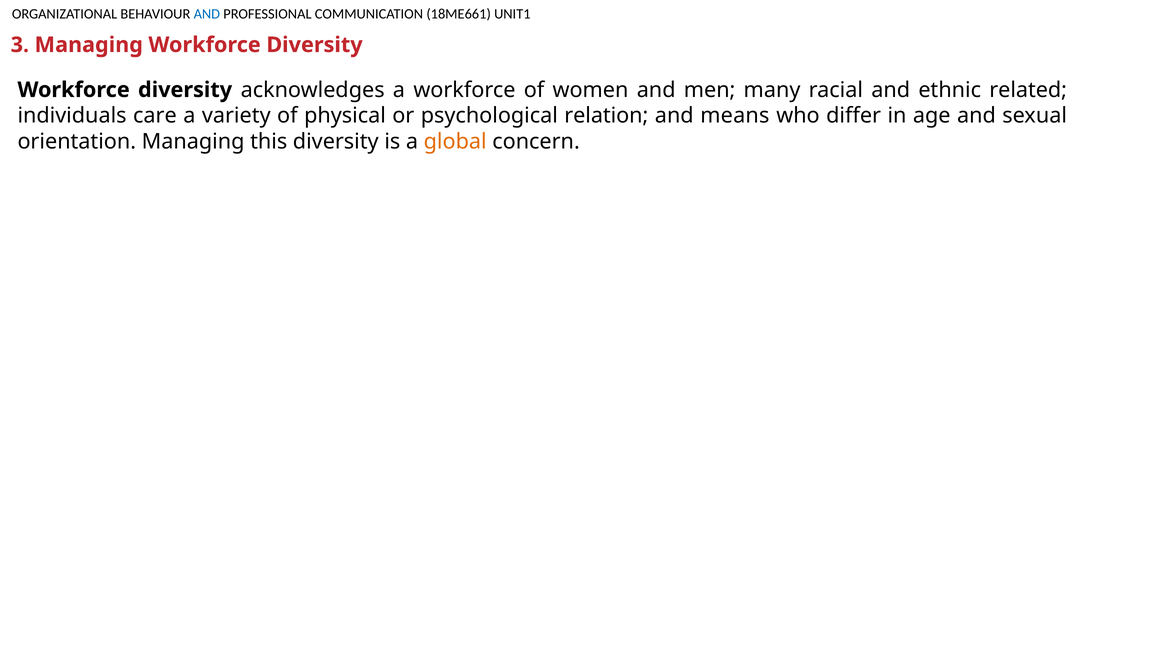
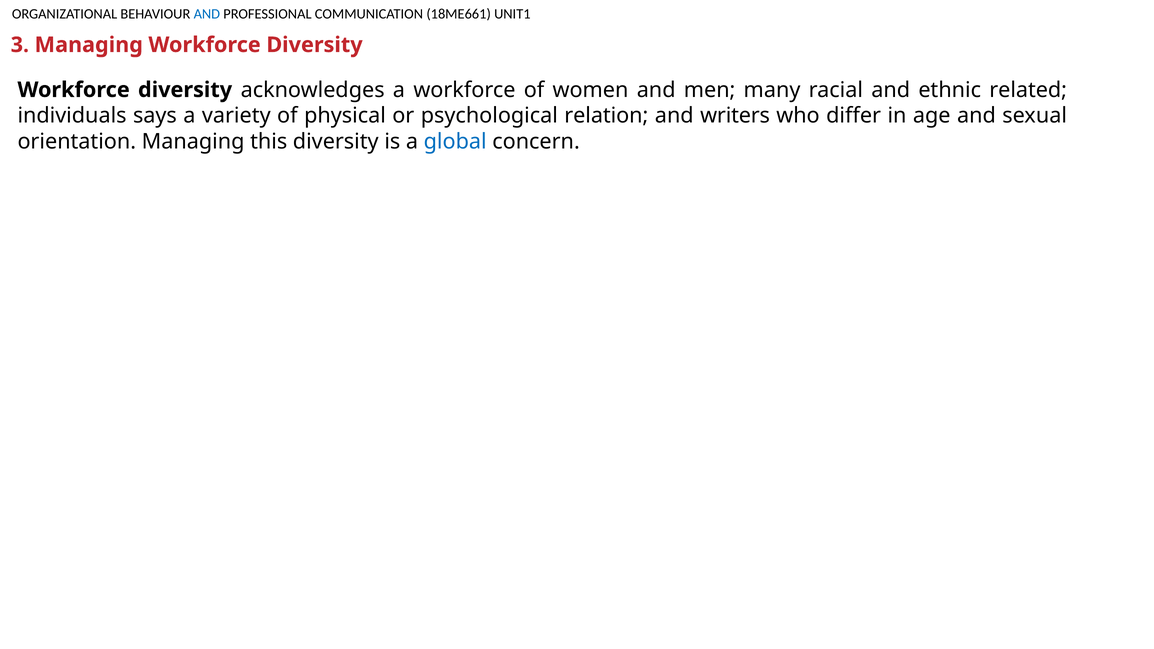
care: care -> says
means: means -> writers
global colour: orange -> blue
